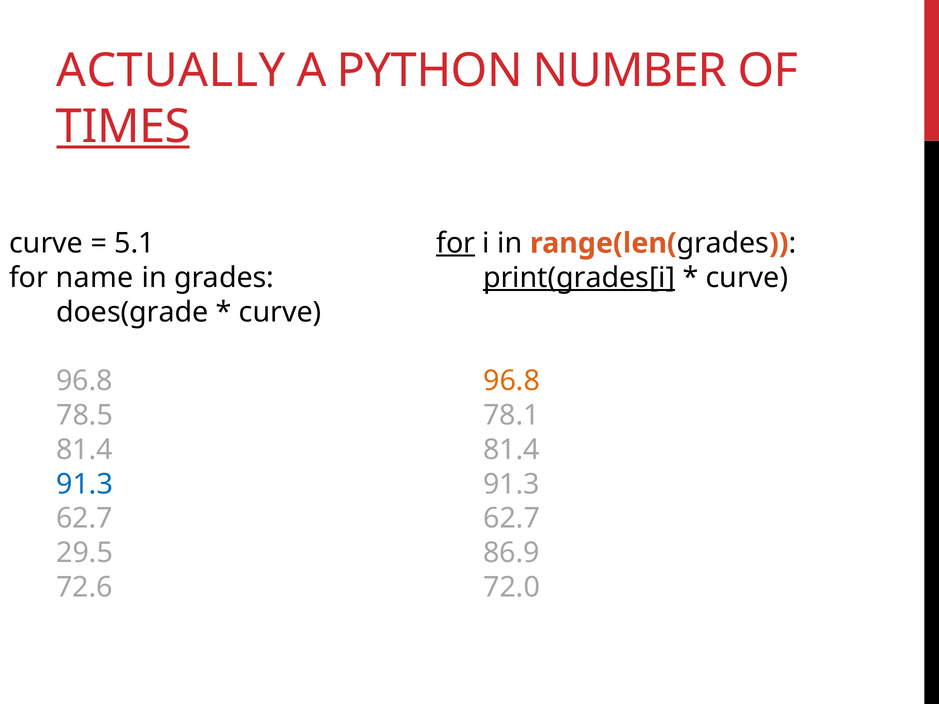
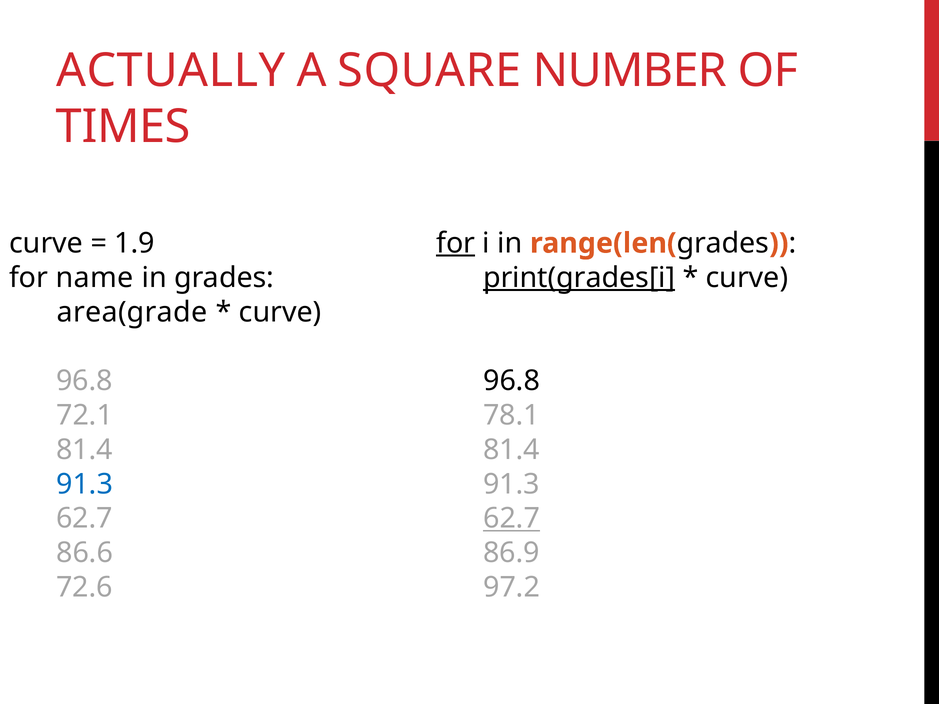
PYTHON: PYTHON -> SQUARE
TIMES underline: present -> none
5.1: 5.1 -> 1.9
does(grade: does(grade -> area(grade
96.8 at (512, 381) colour: orange -> black
78.5: 78.5 -> 72.1
62.7 at (512, 519) underline: none -> present
29.5: 29.5 -> 86.6
72.0: 72.0 -> 97.2
